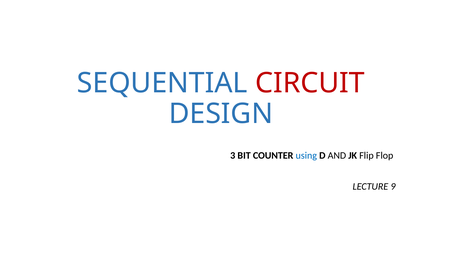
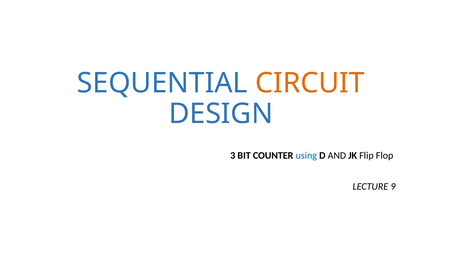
CIRCUIT colour: red -> orange
